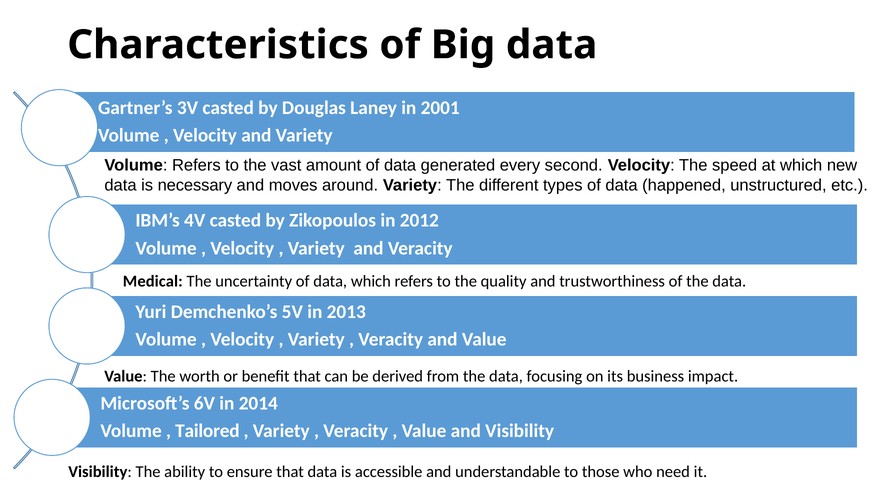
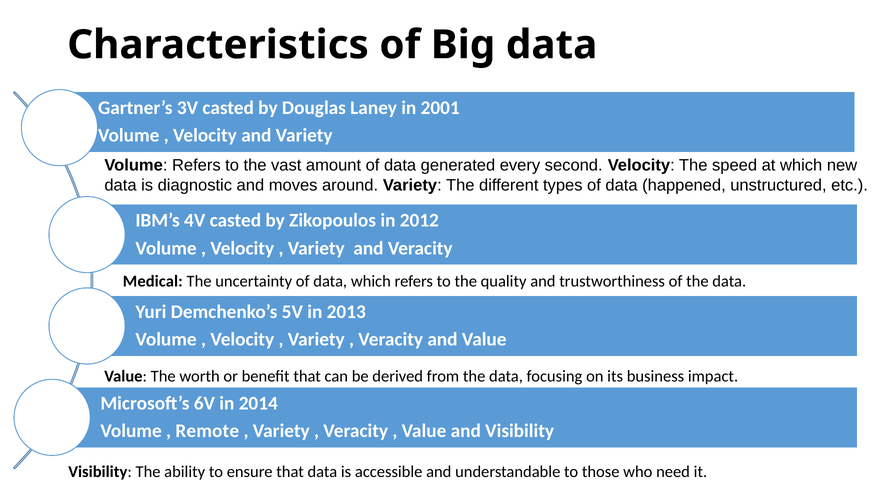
necessary: necessary -> diagnostic
Tailored: Tailored -> Remote
